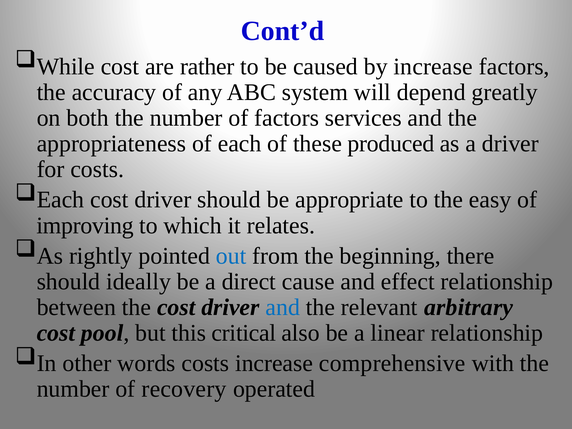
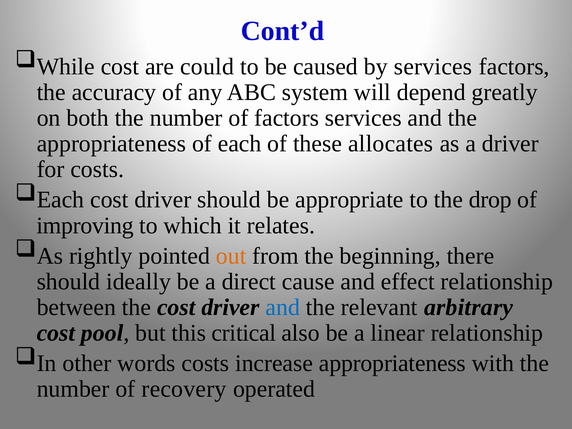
rather: rather -> could
by increase: increase -> services
produced: produced -> allocates
easy: easy -> drop
out colour: blue -> orange
increase comprehensive: comprehensive -> appropriateness
